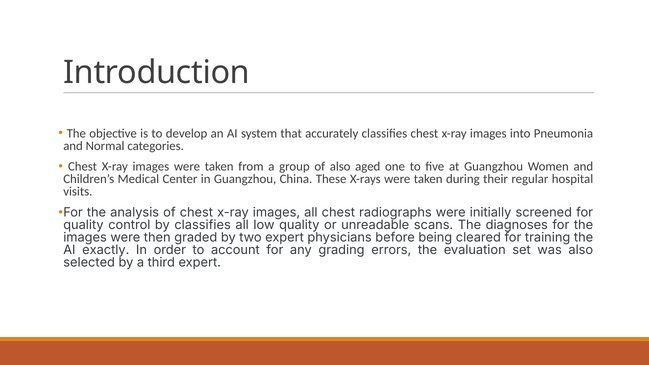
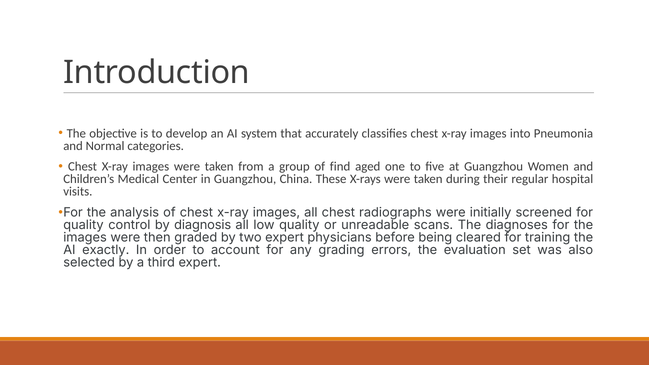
of also: also -> find
by classifies: classifies -> diagnosis
